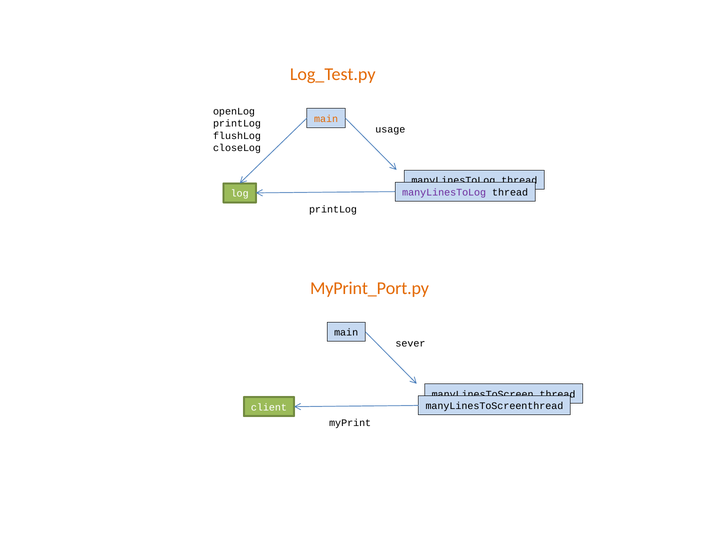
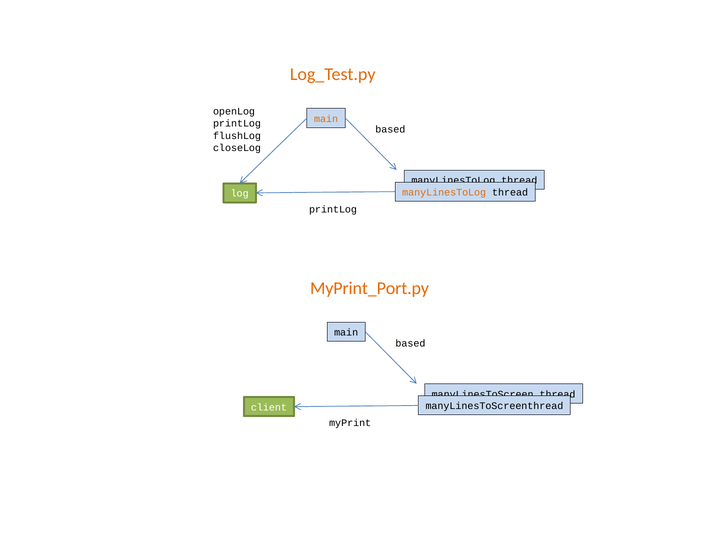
usage at (390, 130): usage -> based
manyLinesToLog at (444, 192) colour: purple -> orange
sever at (410, 344): sever -> based
